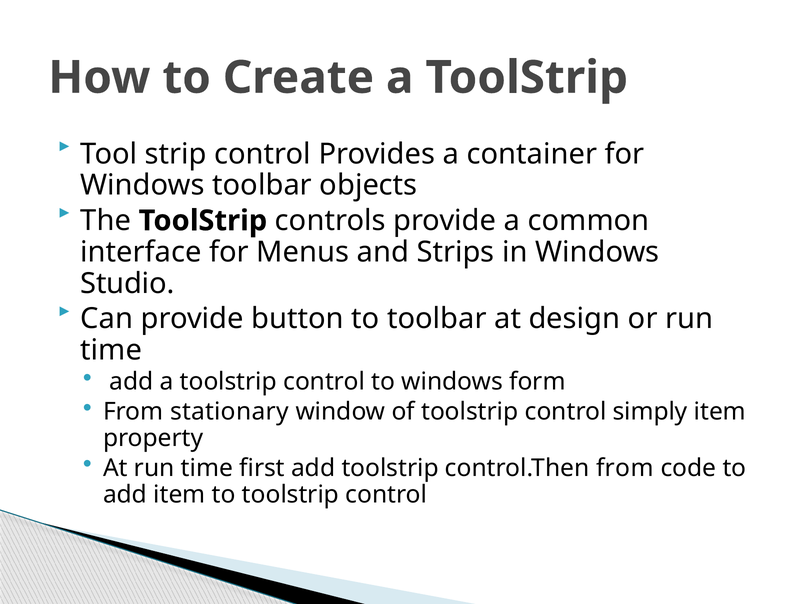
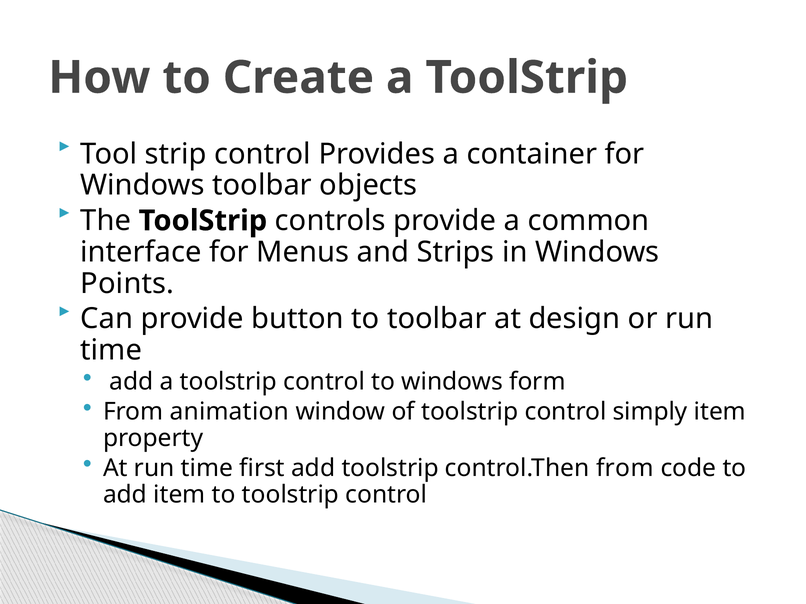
Studio: Studio -> Points
stationary: stationary -> animation
